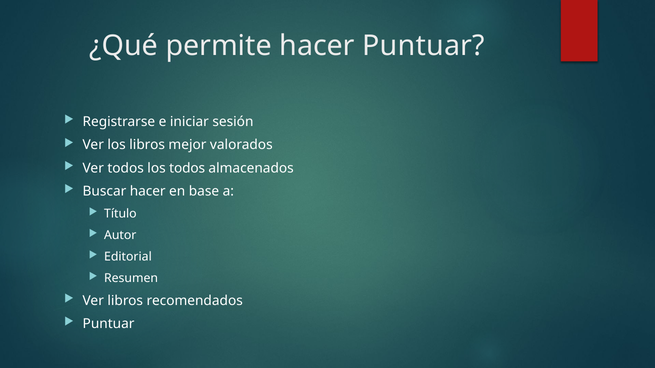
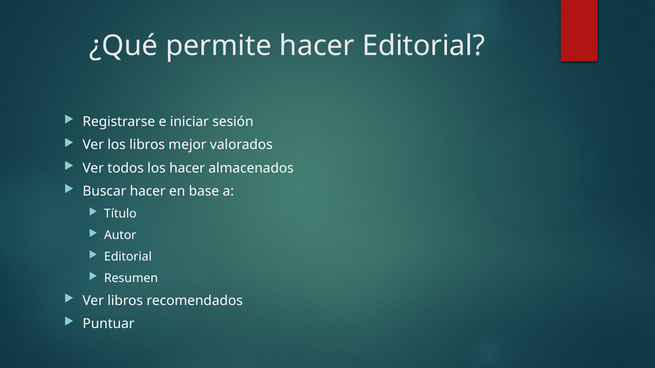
hacer Puntuar: Puntuar -> Editorial
los todos: todos -> hacer
